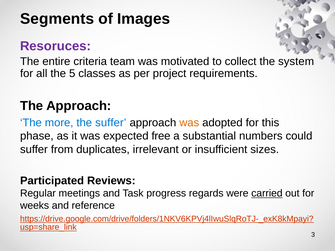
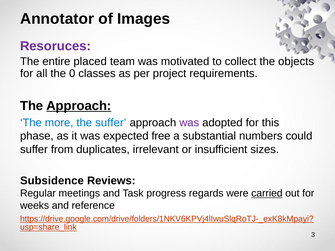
Segments: Segments -> Annotator
criteria: criteria -> placed
system: system -> objects
5: 5 -> 0
Approach at (79, 106) underline: none -> present
was at (189, 123) colour: orange -> purple
Participated: Participated -> Subsidence
